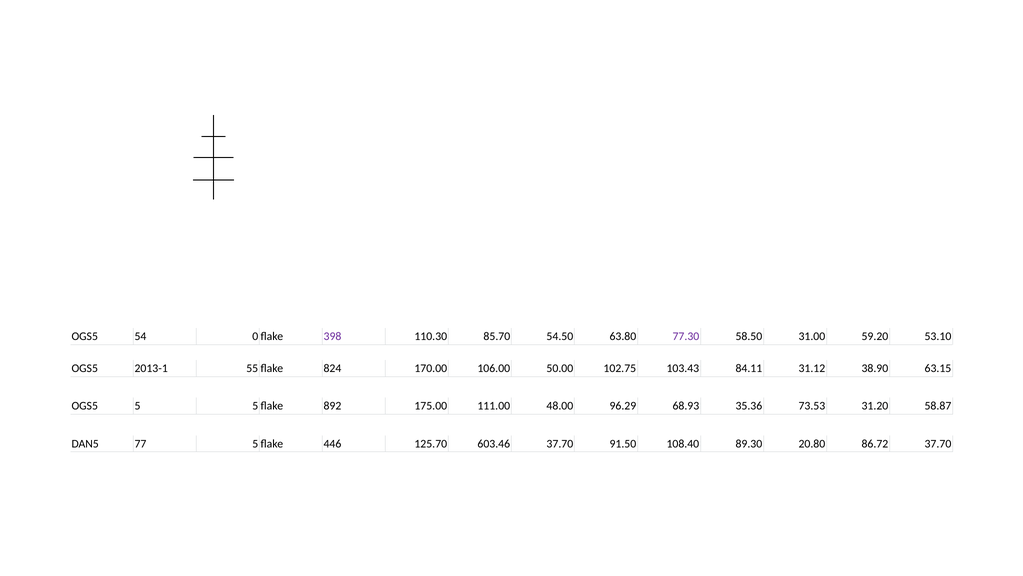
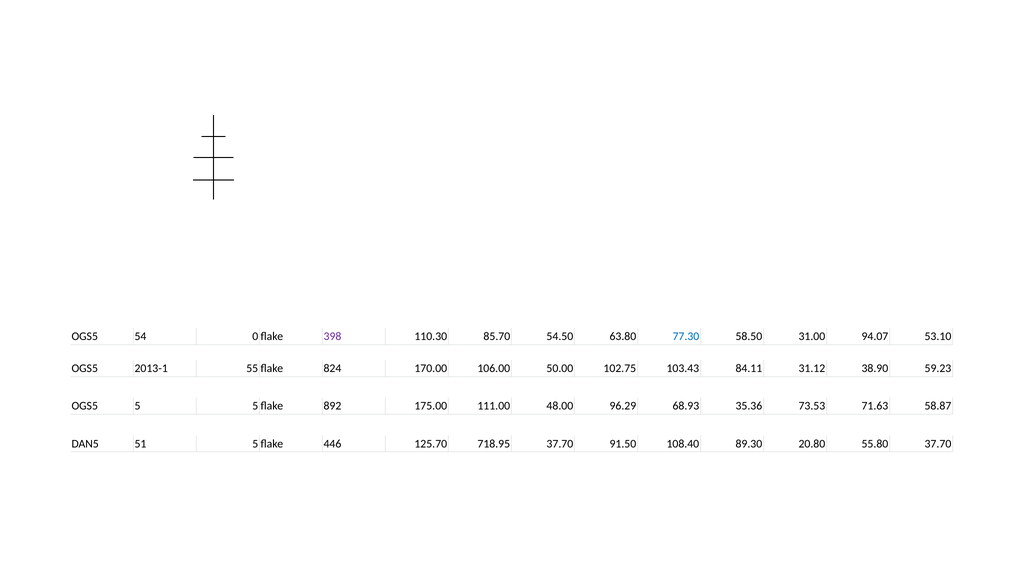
77.30 colour: purple -> blue
59.20: 59.20 -> 94.07
63.15: 63.15 -> 59.23
31.20: 31.20 -> 71.63
77: 77 -> 51
603.46: 603.46 -> 718.95
86.72: 86.72 -> 55.80
